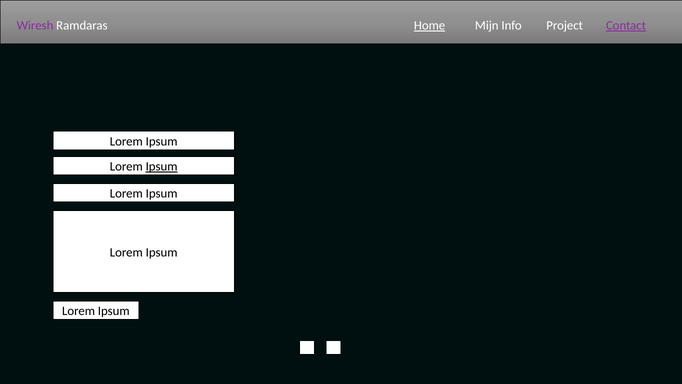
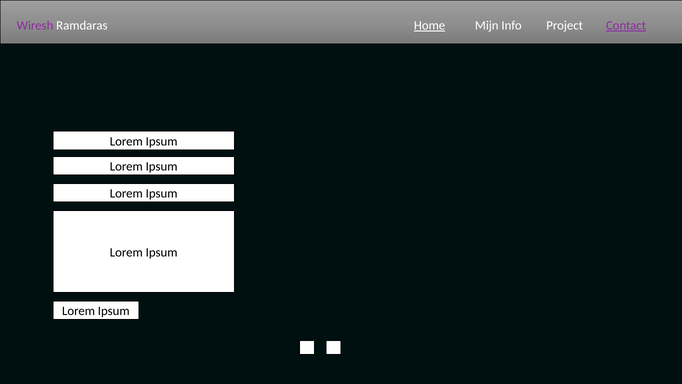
Ipsum at (162, 166) underline: present -> none
